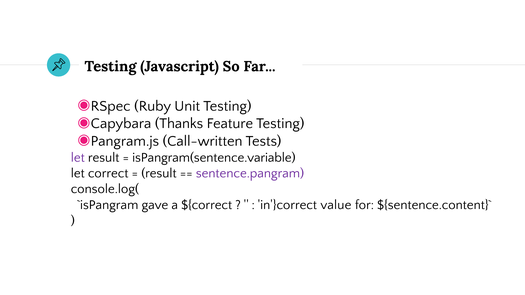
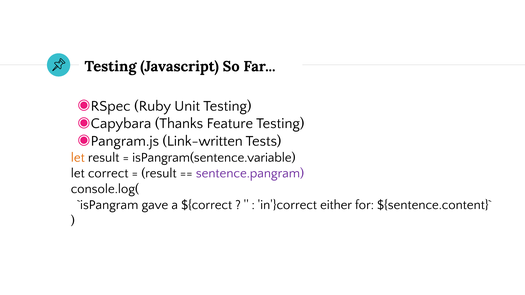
Call-written: Call-written -> Link-written
let at (78, 158) colour: purple -> orange
value: value -> either
